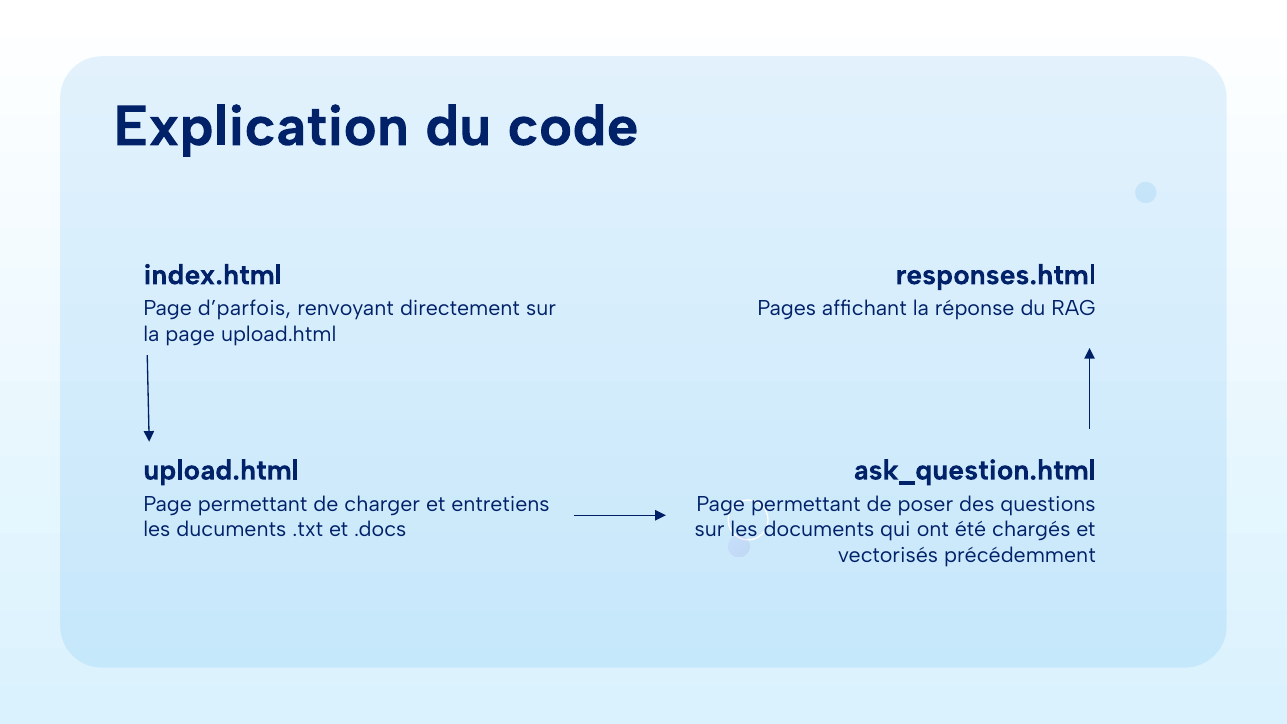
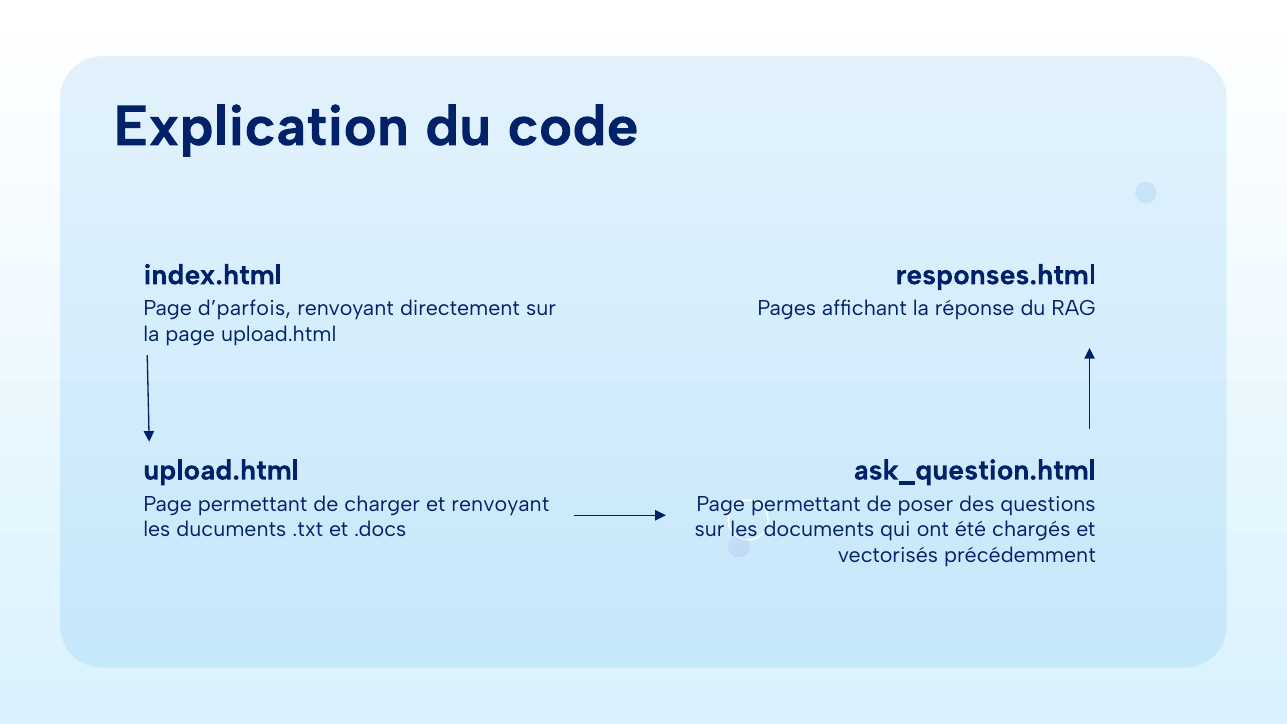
et entretiens: entretiens -> renvoyant
